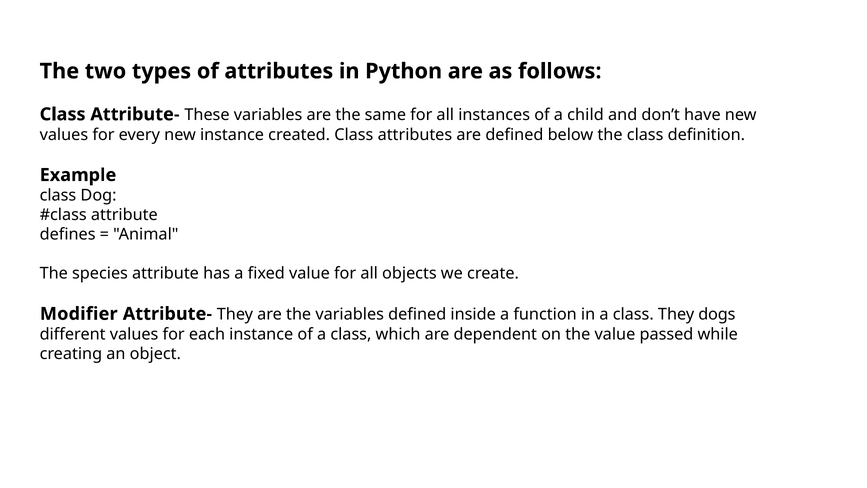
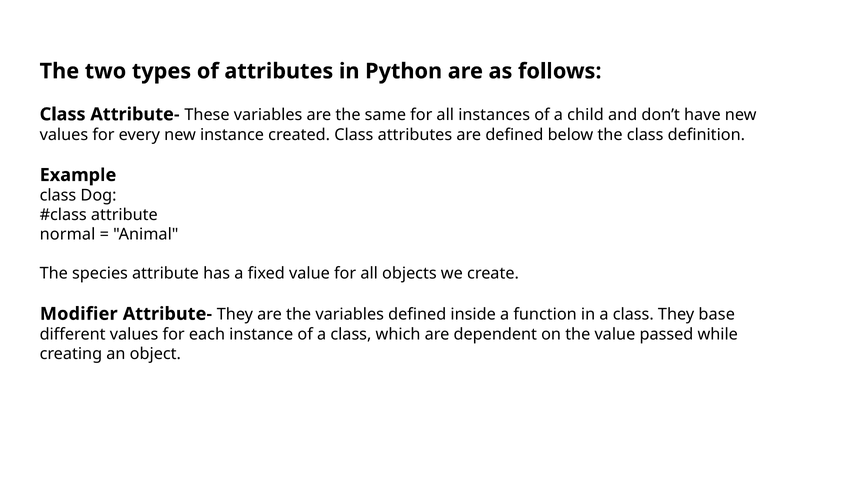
defines: defines -> normal
dogs: dogs -> base
